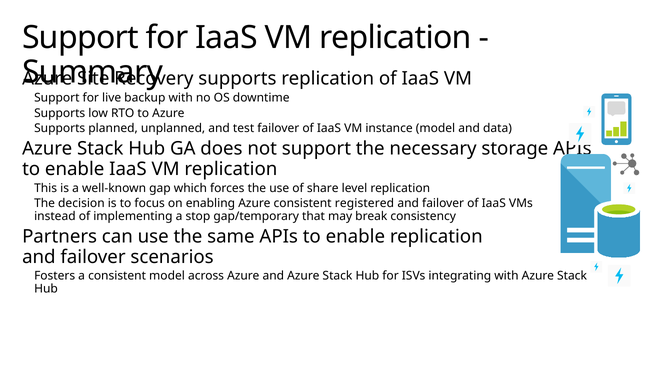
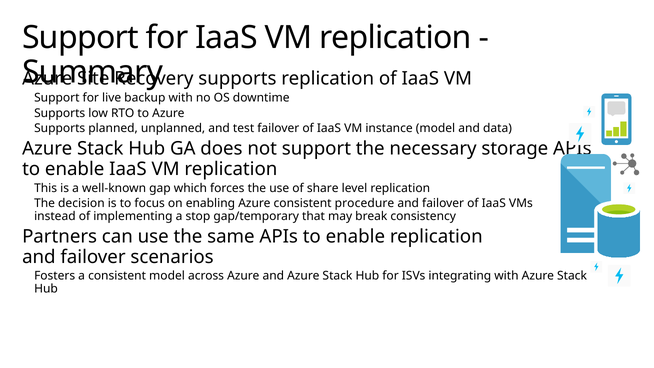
registered: registered -> procedure
